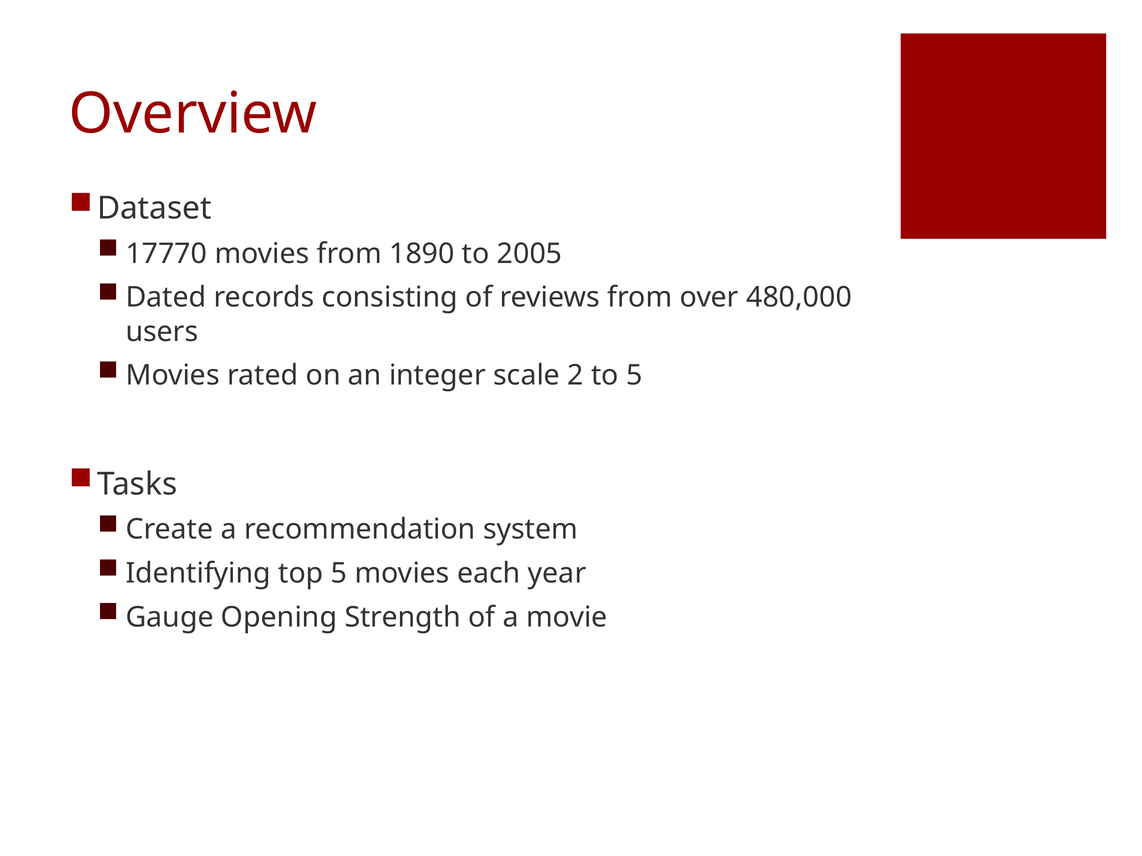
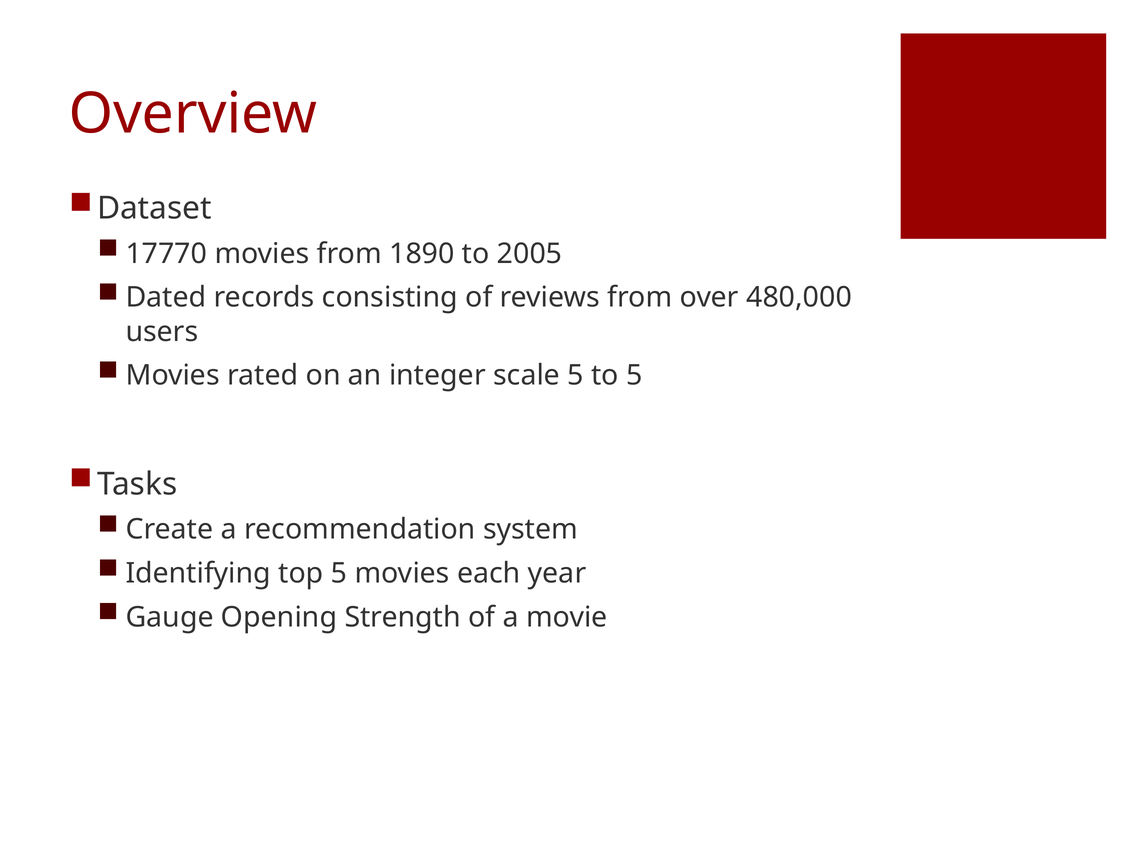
scale 2: 2 -> 5
